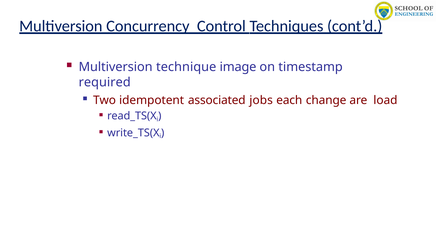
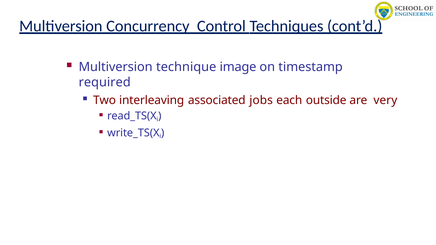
idempotent: idempotent -> interleaving
change: change -> outside
load: load -> very
